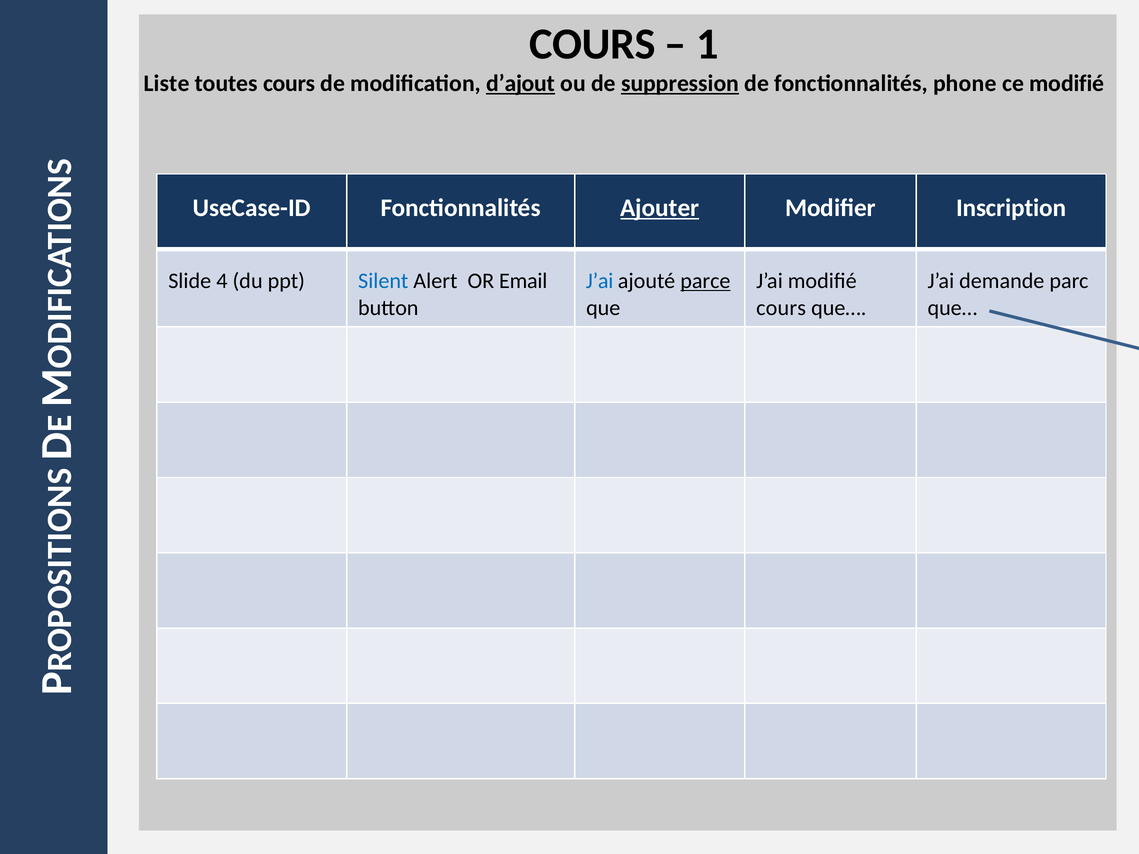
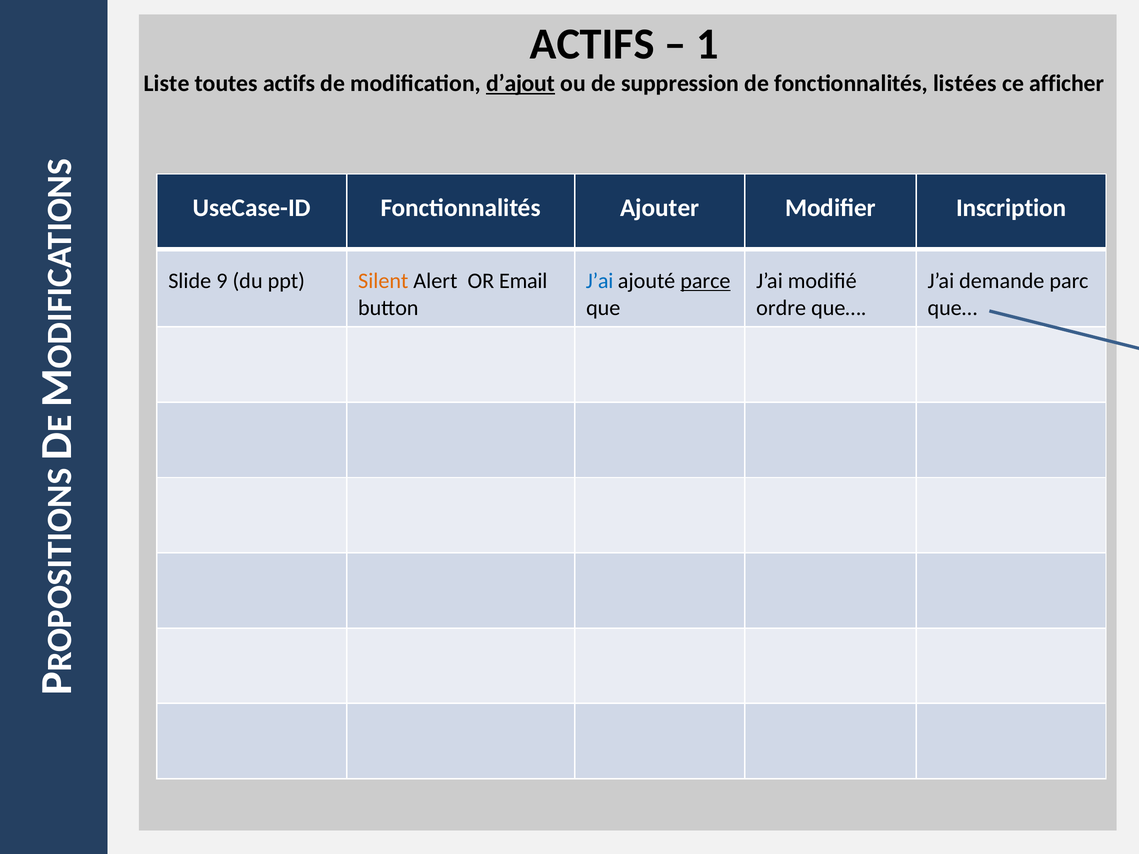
COURS at (592, 44): COURS -> ACTIFS
toutes cours: cours -> actifs
suppression underline: present -> none
phone: phone -> listées
ce modifié: modifié -> afficher
Ajouter underline: present -> none
4: 4 -> 9
Silent colour: blue -> orange
cours at (781, 308): cours -> ordre
